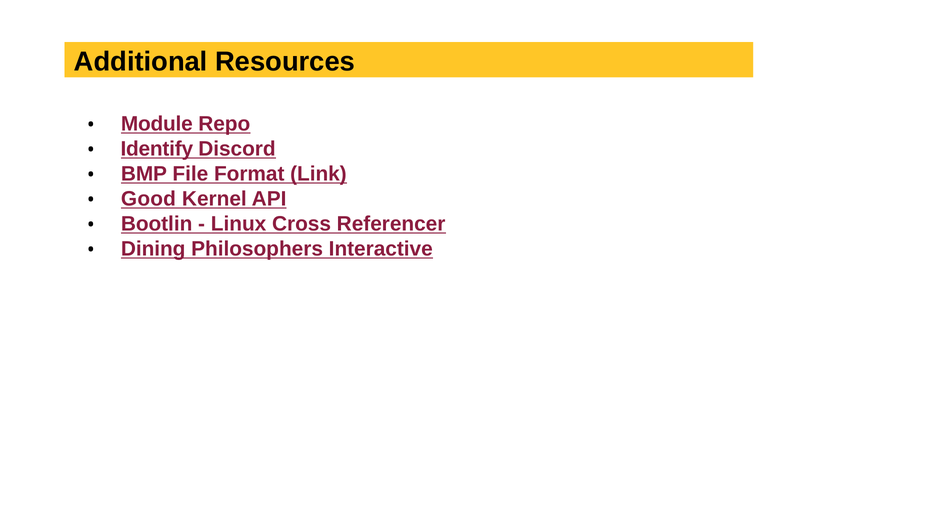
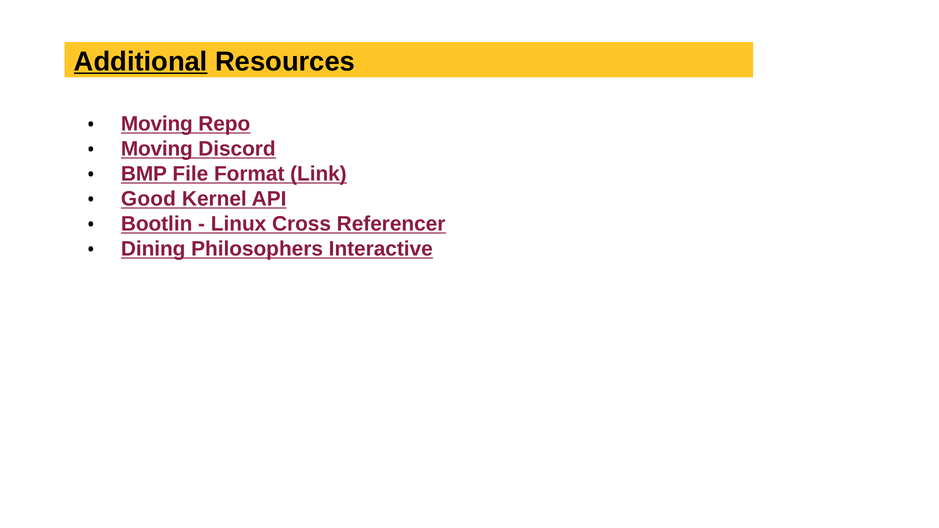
Additional underline: none -> present
Module at (157, 124): Module -> Moving
Identify at (157, 149): Identify -> Moving
